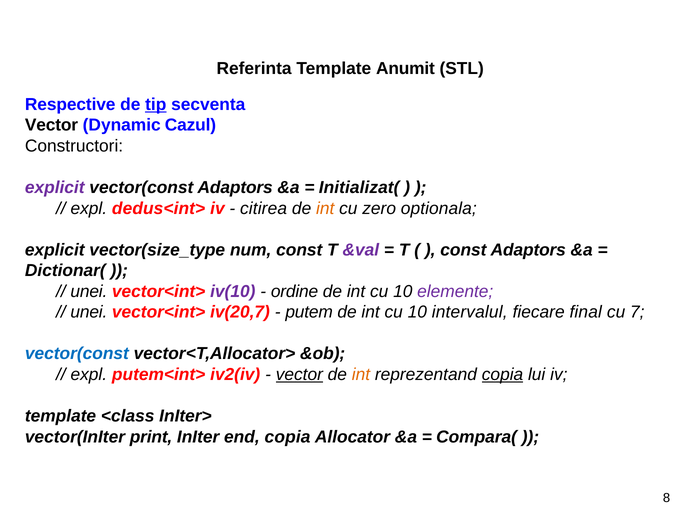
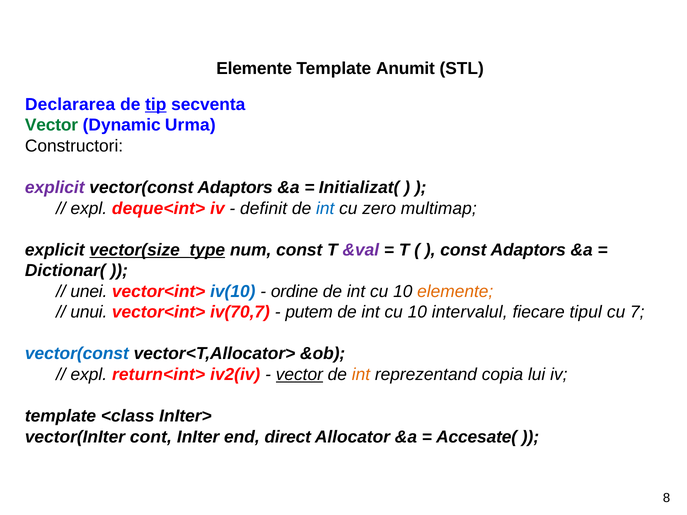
Referinta at (254, 69): Referinta -> Elemente
Respective: Respective -> Declararea
Vector at (51, 125) colour: black -> green
Cazul: Cazul -> Urma
dedus<int>: dedus<int> -> deque<int>
citirea: citirea -> definit
int at (325, 208) colour: orange -> blue
optionala: optionala -> multimap
vector(size_type underline: none -> present
iv(10 colour: purple -> blue
elemente at (455, 292) colour: purple -> orange
unei at (89, 312): unei -> unui
iv(20,7: iv(20,7 -> iv(70,7
final: final -> tipul
putem<int>: putem<int> -> return<int>
copia at (503, 375) underline: present -> none
print: print -> cont
end copia: copia -> direct
Compara(: Compara( -> Accesate(
